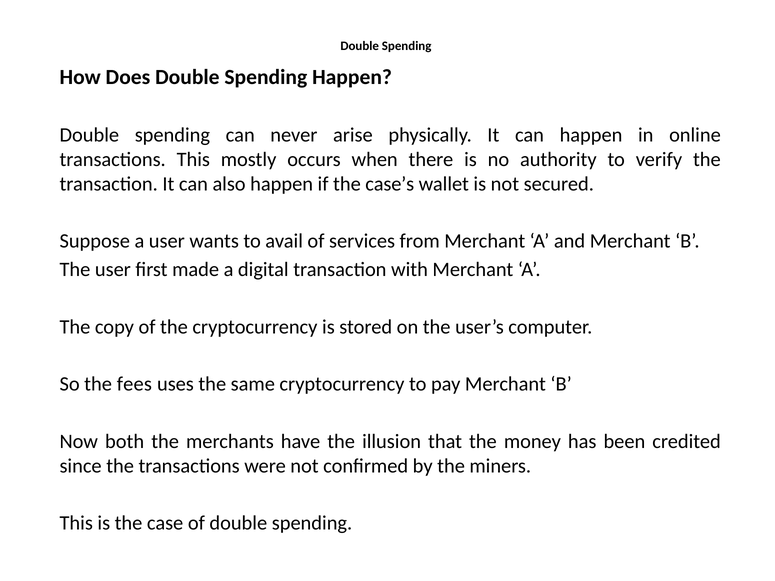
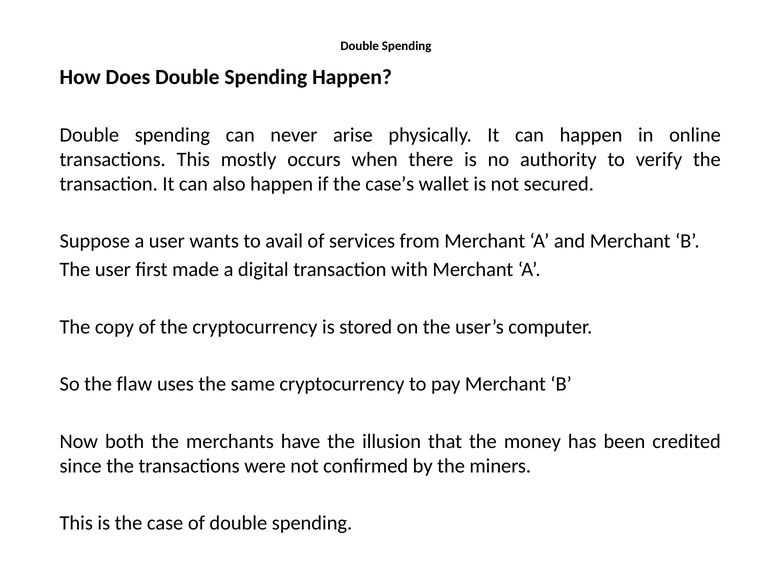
fees: fees -> flaw
